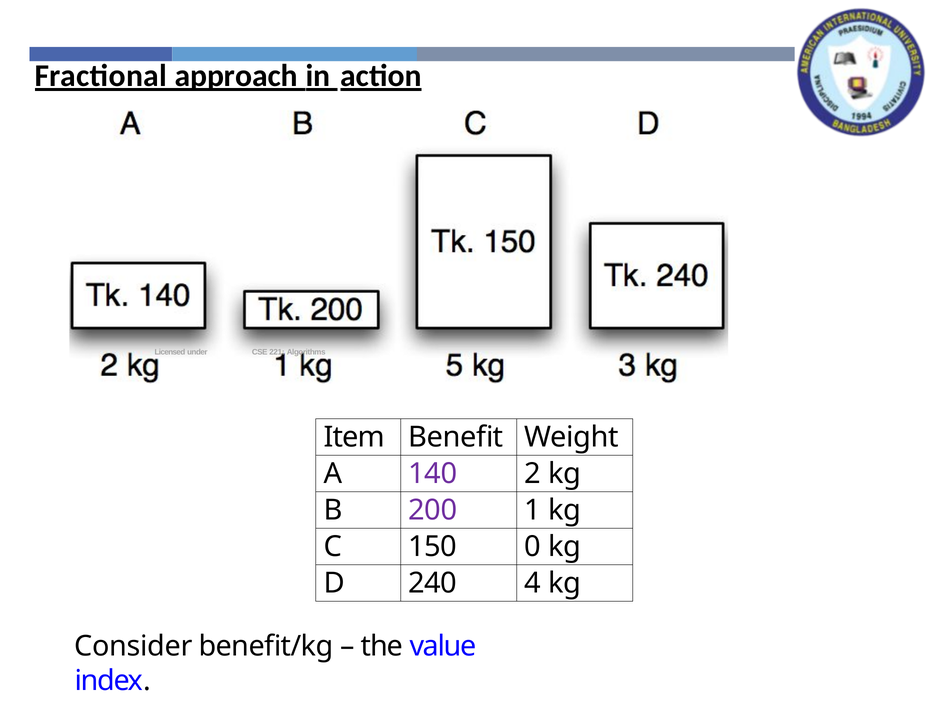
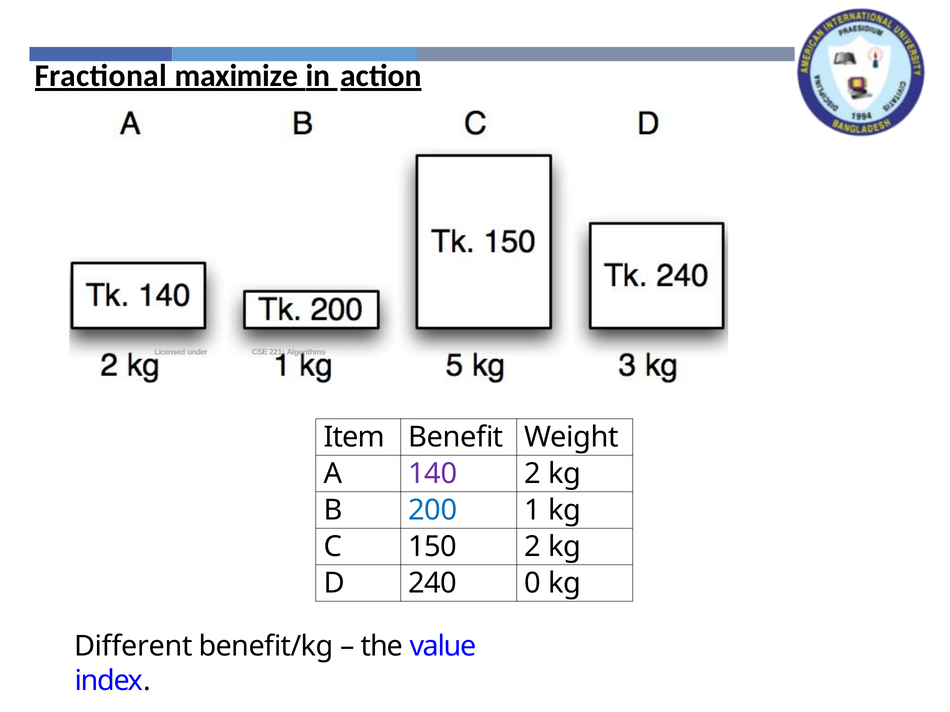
approach: approach -> maximize
200 colour: purple -> blue
150 0: 0 -> 2
4: 4 -> 0
Consider: Consider -> Different
